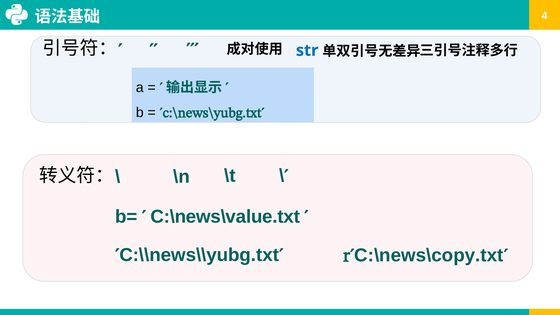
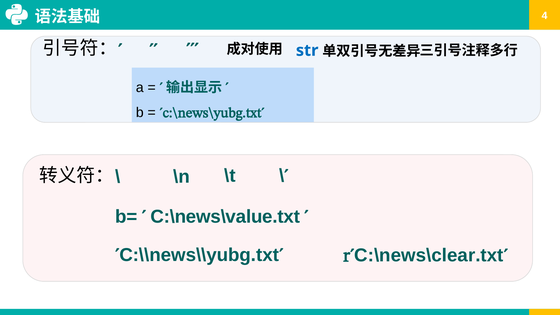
C:\news\copy.txt: C:\news\copy.txt -> C:\news\clear.txt
